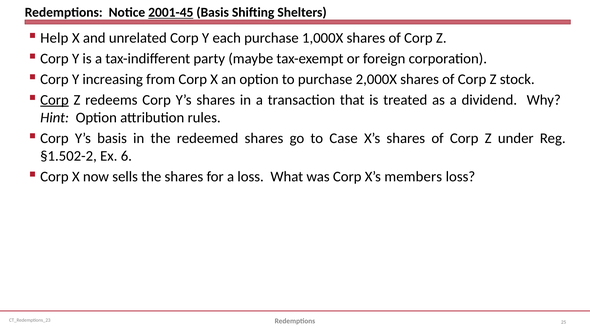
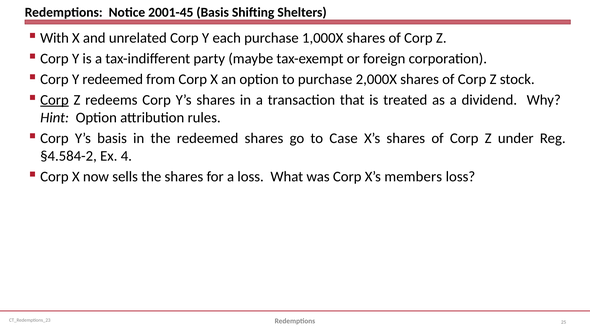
2001-45 underline: present -> none
Help: Help -> With
Y increasing: increasing -> redeemed
§1.502-2: §1.502-2 -> §4.584-2
6: 6 -> 4
